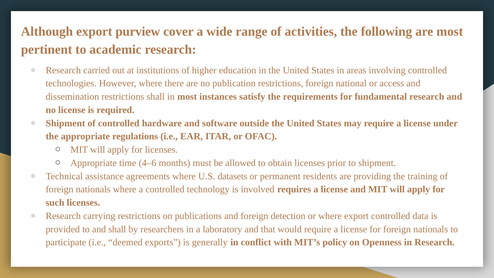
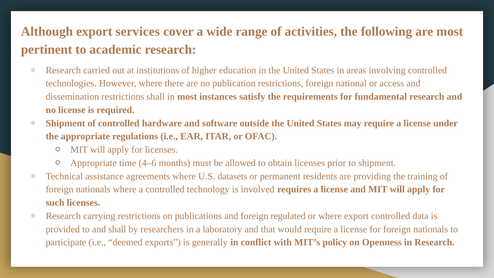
purview: purview -> services
detection: detection -> regulated
